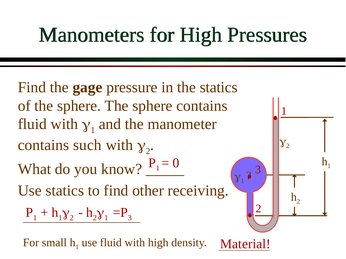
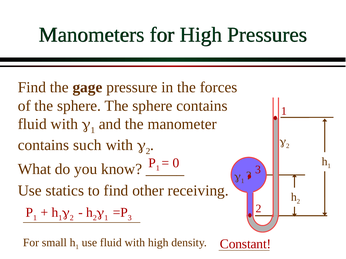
the statics: statics -> forces
Material: Material -> Constant
